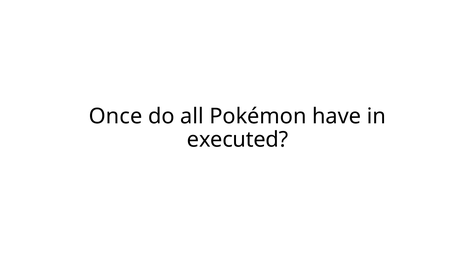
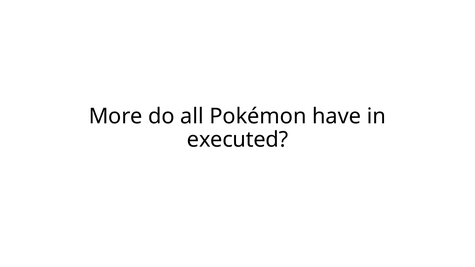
Once: Once -> More
